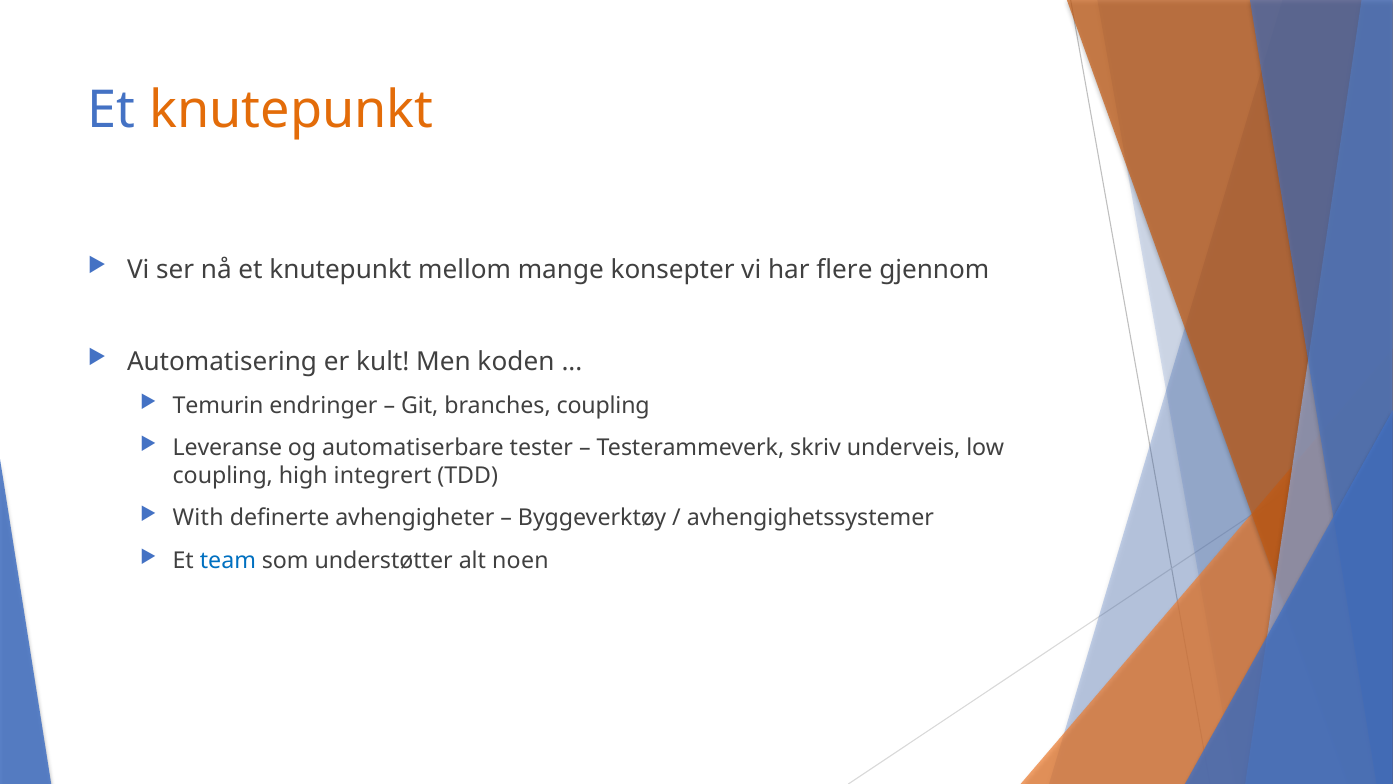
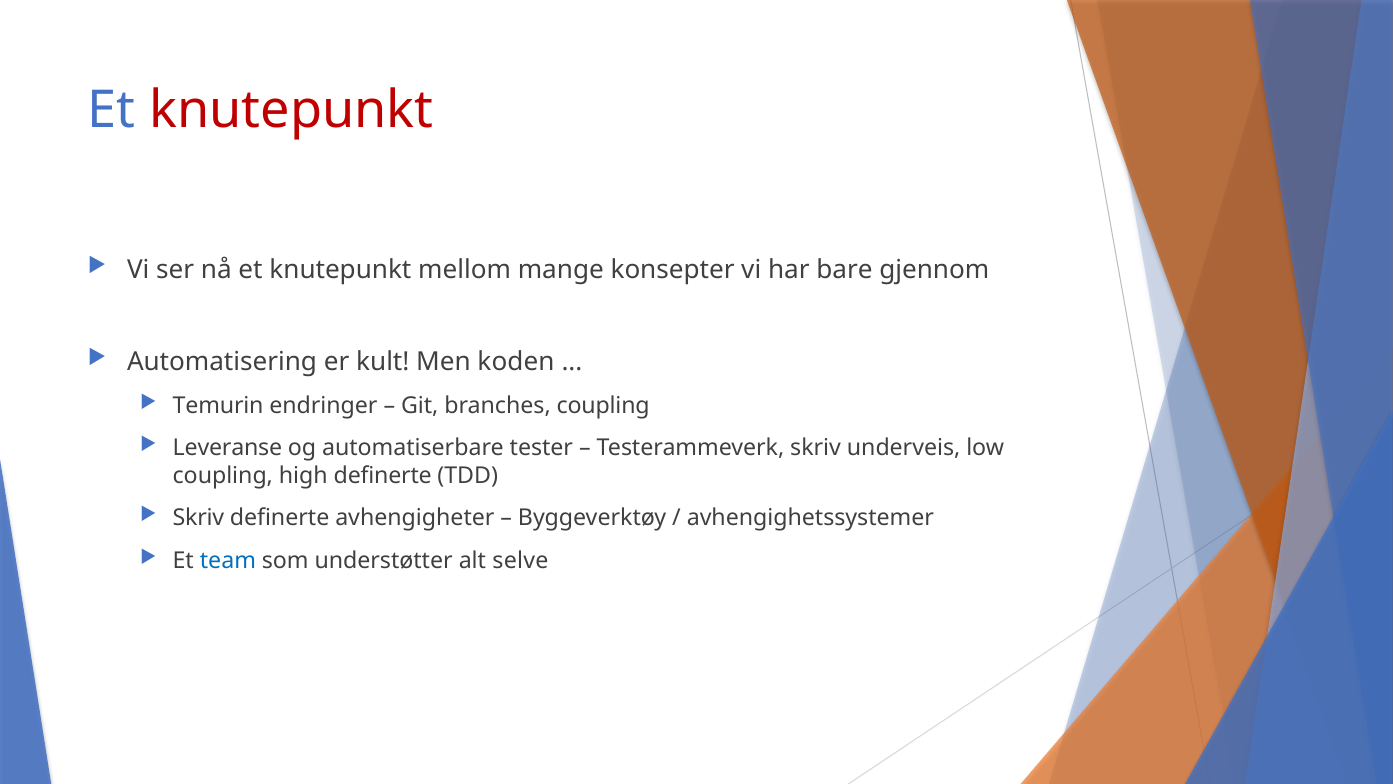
knutepunkt at (291, 110) colour: orange -> red
flere: flere -> bare
high integrert: integrert -> definerte
With at (198, 518): With -> Skriv
noen: noen -> selve
